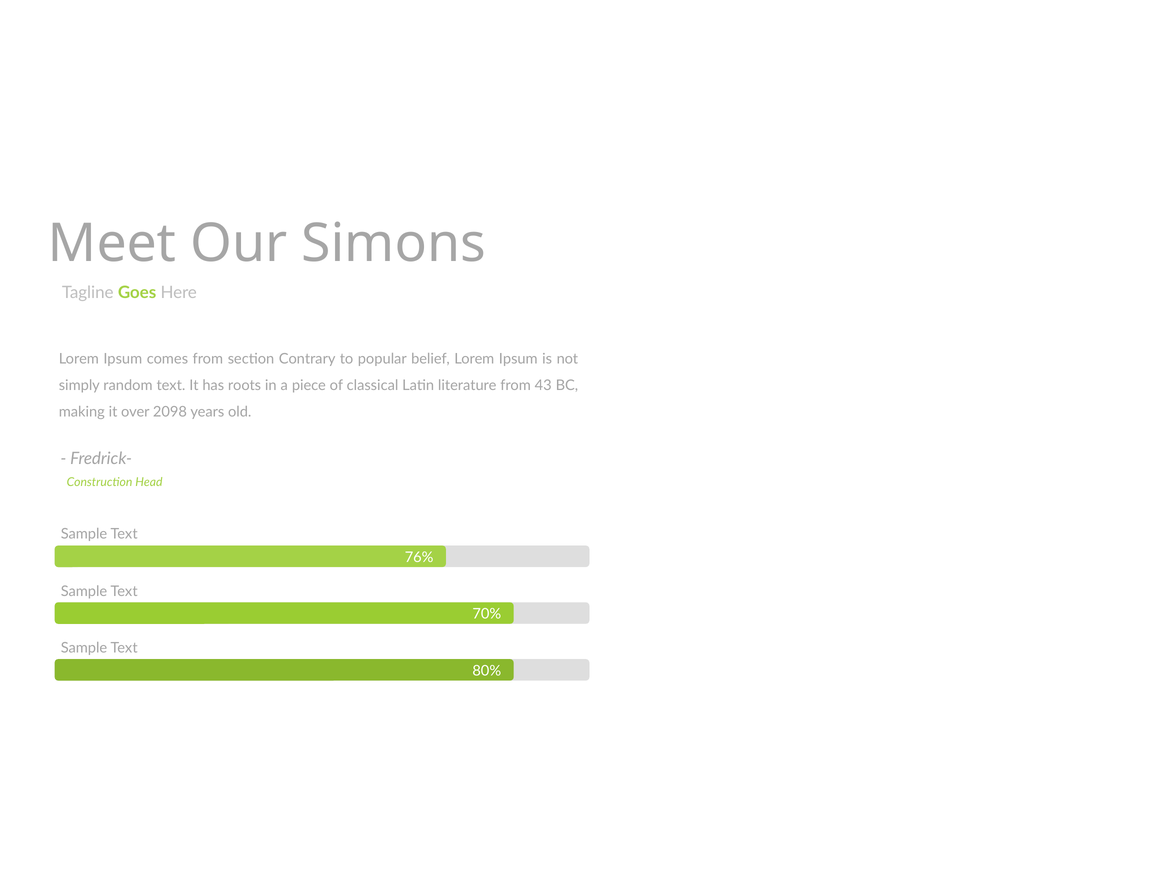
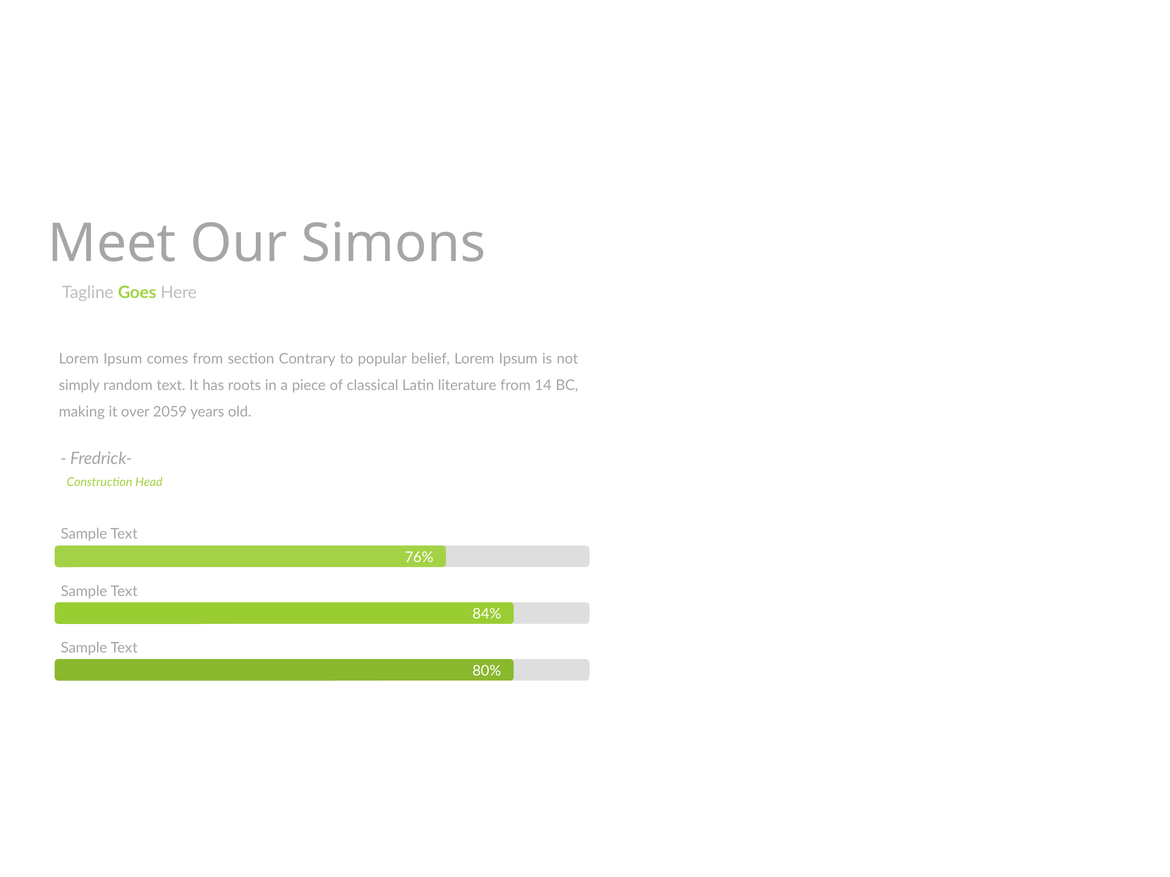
43: 43 -> 14
2098: 2098 -> 2059
70%: 70% -> 84%
